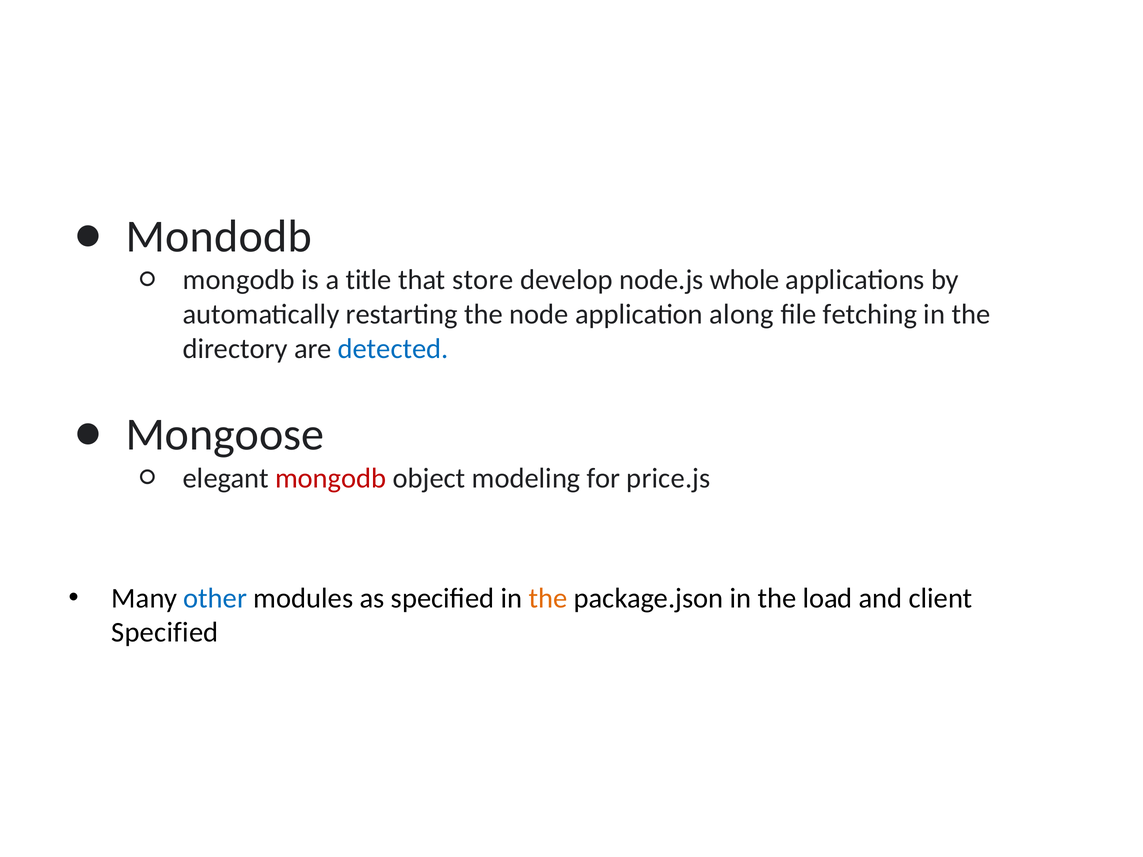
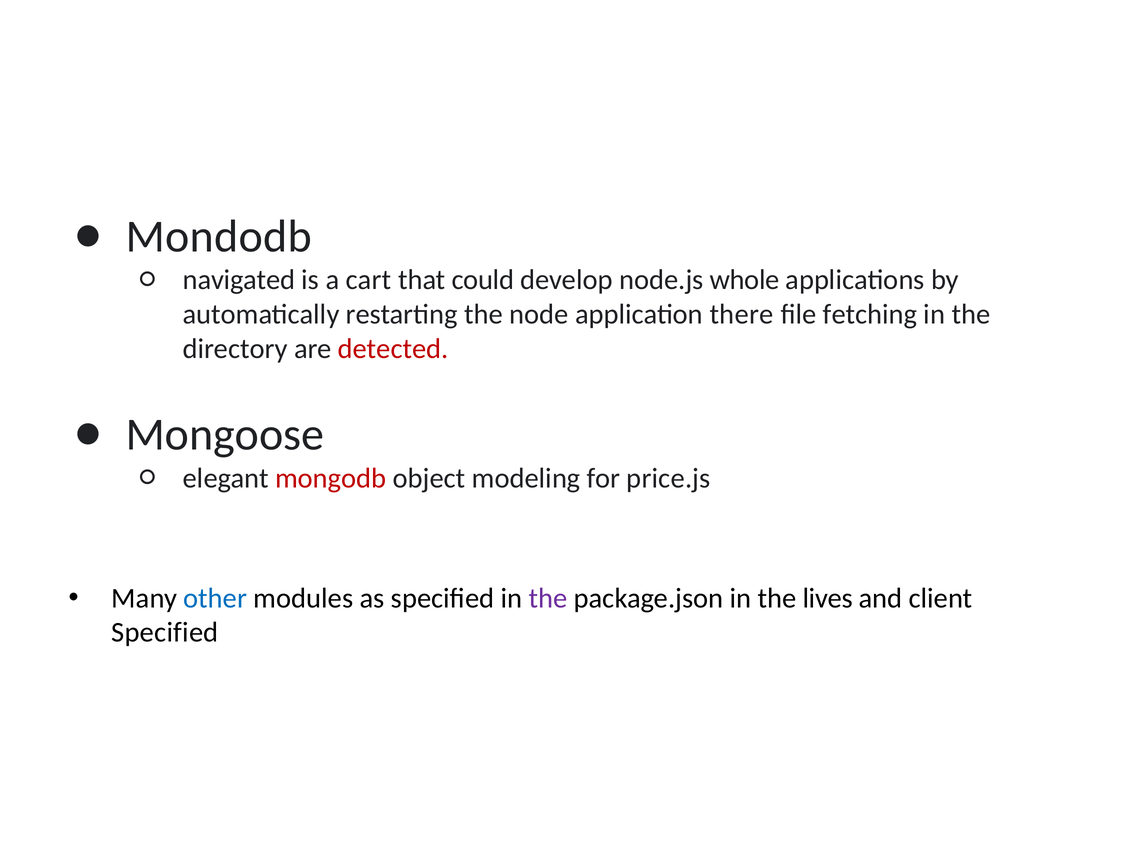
mongodb at (239, 280): mongodb -> navigated
title: title -> cart
store: store -> could
along: along -> there
detected colour: blue -> red
the at (548, 598) colour: orange -> purple
load: load -> lives
